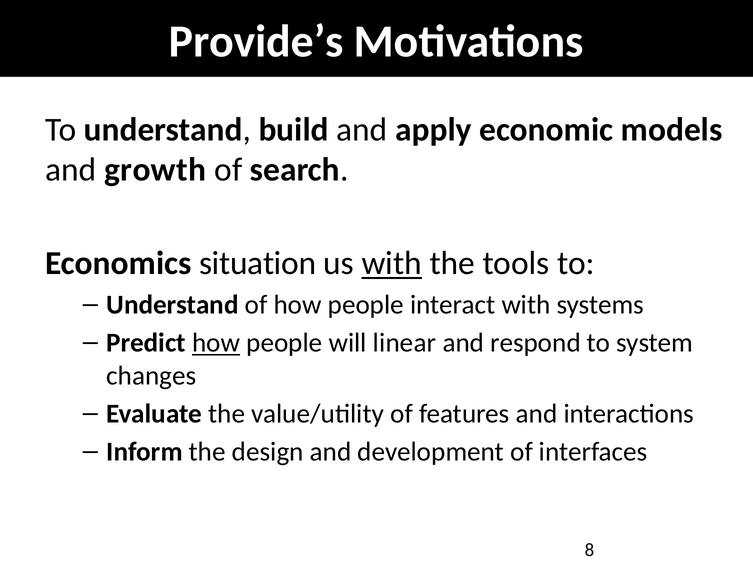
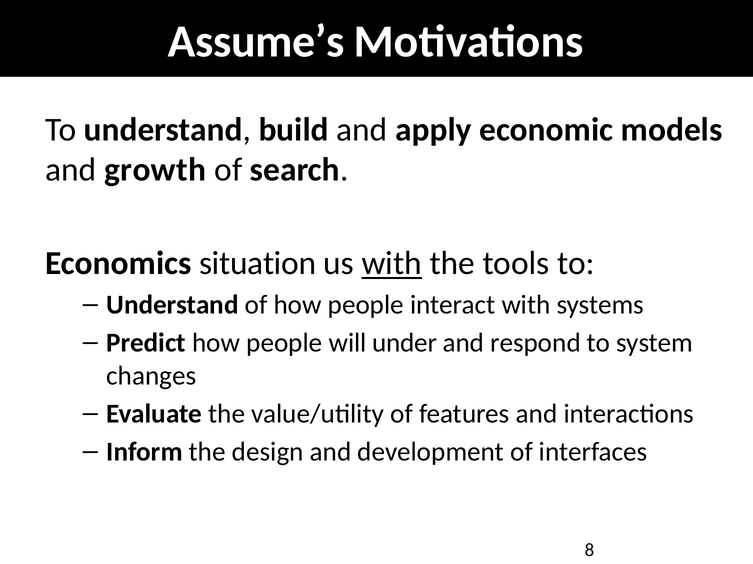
Provide’s: Provide’s -> Assume’s
how at (216, 343) underline: present -> none
linear: linear -> under
